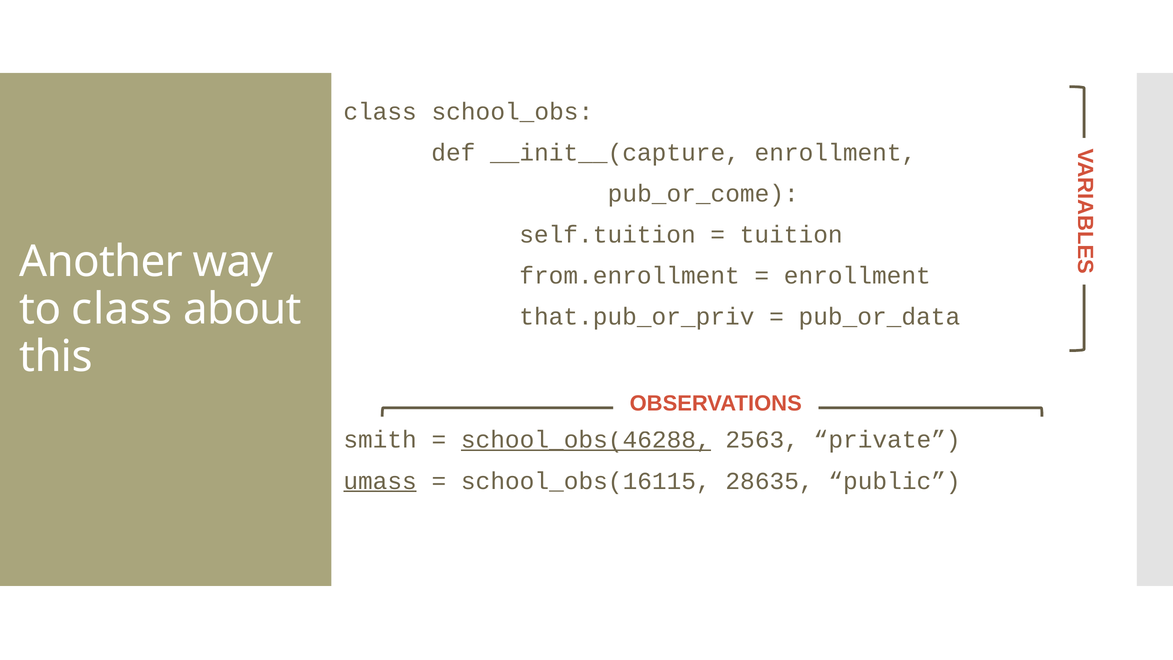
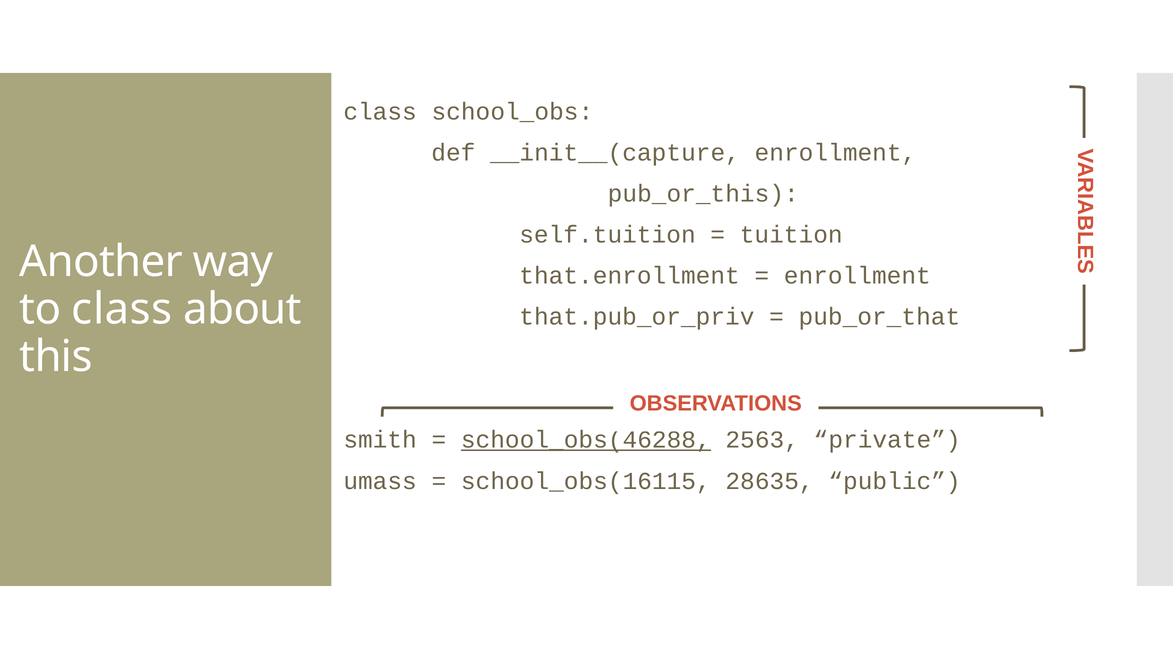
pub_or_come: pub_or_come -> pub_or_this
from.enrollment: from.enrollment -> that.enrollment
pub_or_data: pub_or_data -> pub_or_that
umass underline: present -> none
